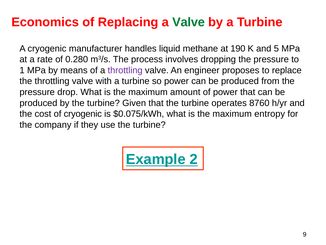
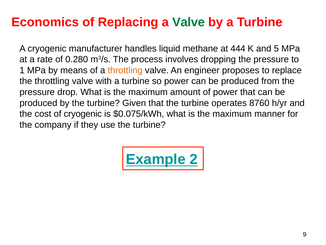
190: 190 -> 444
throttling at (125, 70) colour: purple -> orange
entropy: entropy -> manner
